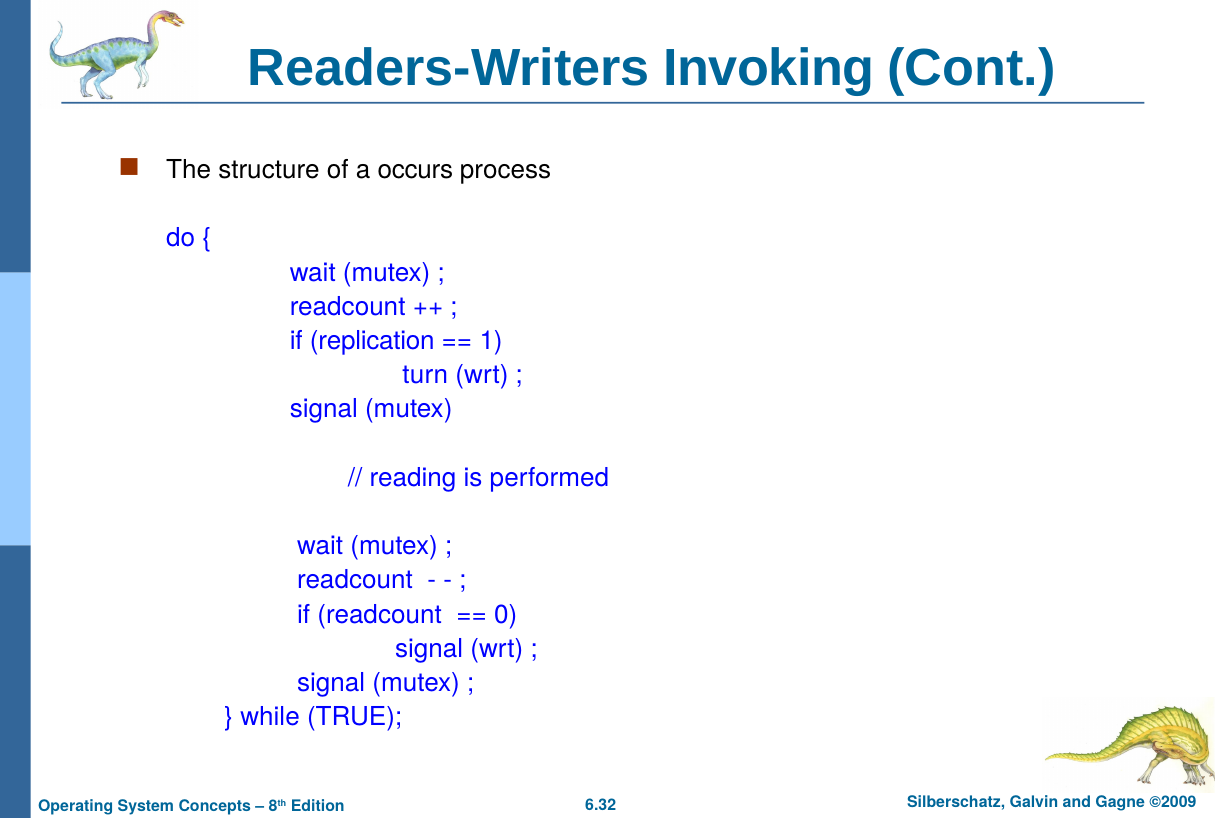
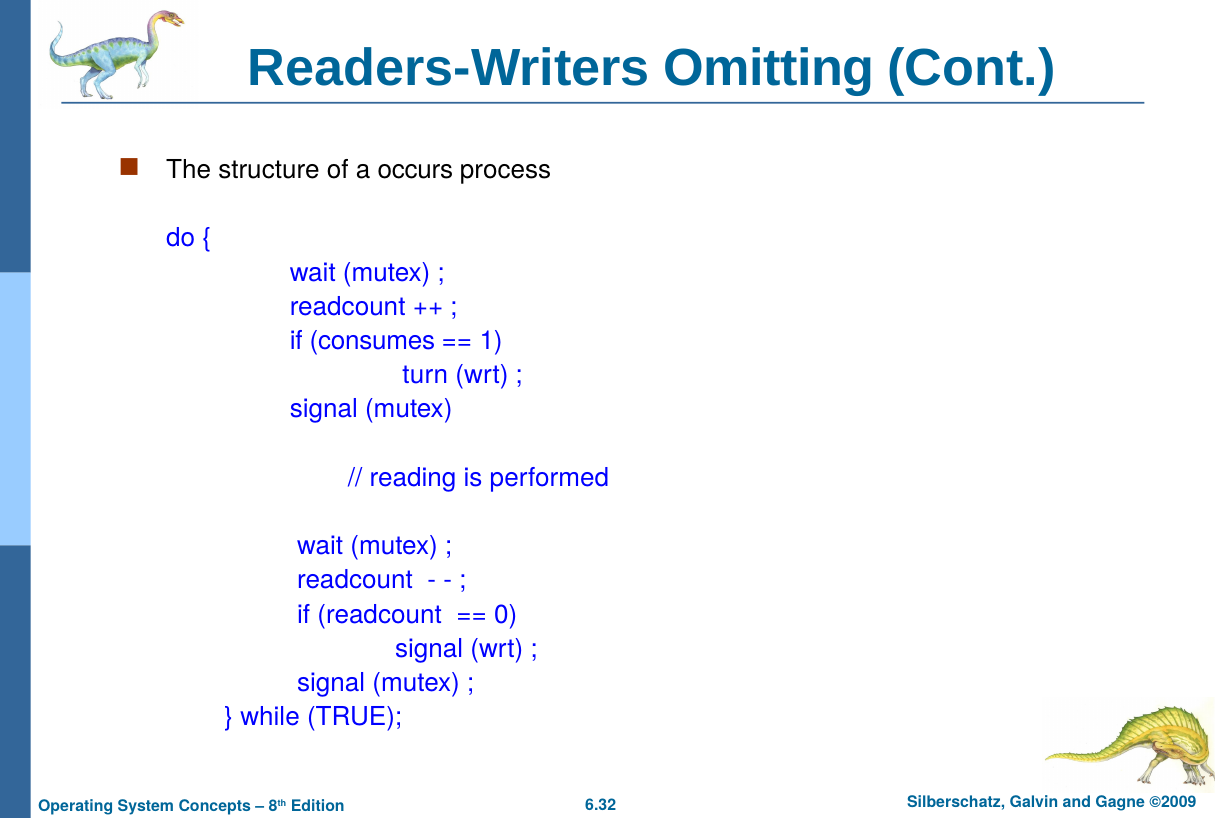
Invoking: Invoking -> Omitting
replication: replication -> consumes
